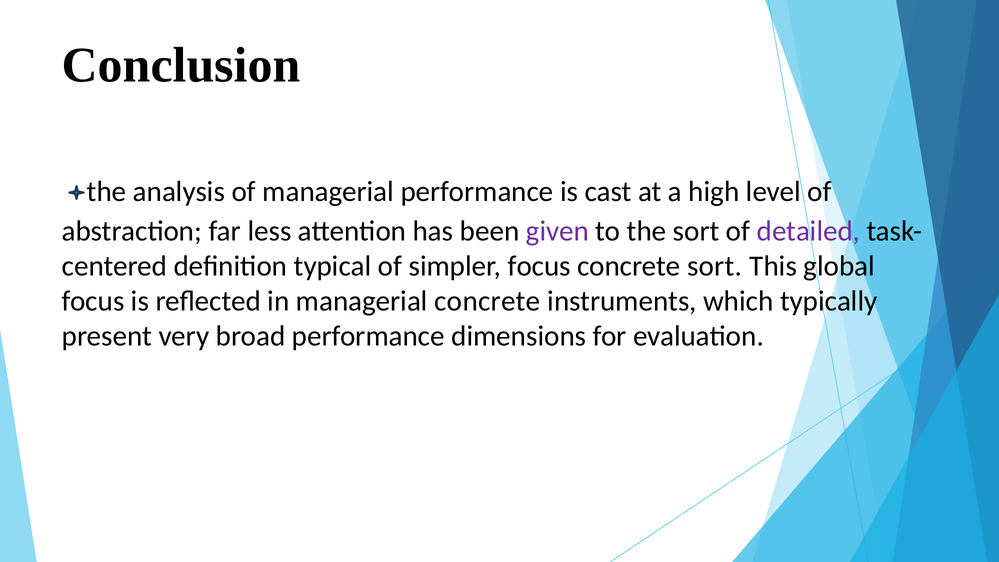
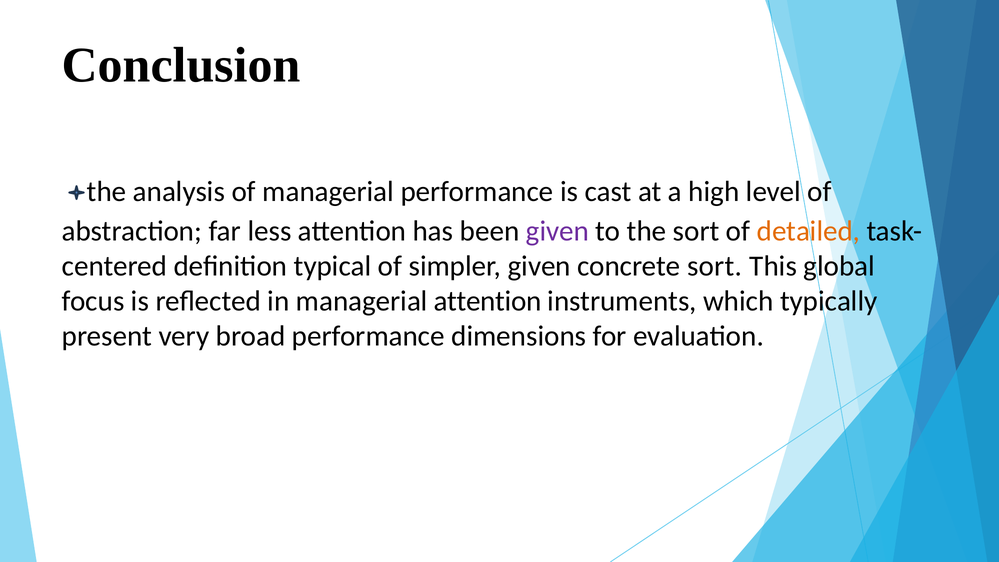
detailed colour: purple -> orange
simpler focus: focus -> given
managerial concrete: concrete -> attention
